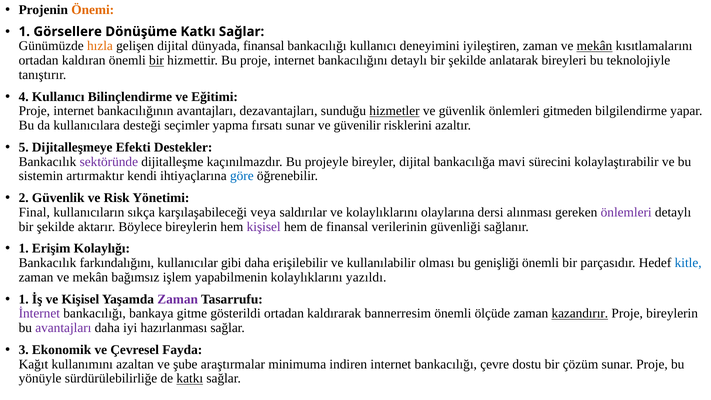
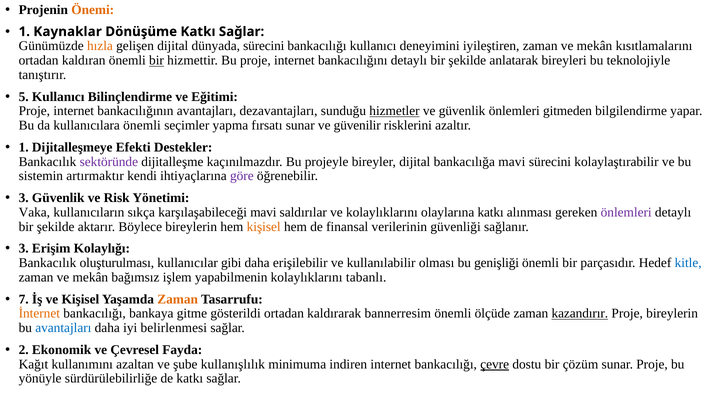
Görsellere: Görsellere -> Kaynaklar
dünyada finansal: finansal -> sürecini
mekân at (594, 46) underline: present -> none
4: 4 -> 5
kullanıcılara desteği: desteği -> önemli
5 at (24, 147): 5 -> 1
göre colour: blue -> purple
2 at (24, 198): 2 -> 3
Final: Final -> Vaka
karşılaşabileceği veya: veya -> mavi
olaylarına dersi: dersi -> katkı
kişisel at (264, 227) colour: purple -> orange
1 at (24, 248): 1 -> 3
farkındalığını: farkındalığını -> oluşturulması
yazıldı: yazıldı -> tabanlı
1 at (24, 299): 1 -> 7
Zaman at (178, 299) colour: purple -> orange
İnternet colour: purple -> orange
avantajları at (63, 328) colour: purple -> blue
hazırlanması: hazırlanması -> belirlenmesi
3: 3 -> 2
araştırmalar: araştırmalar -> kullanışlılık
çevre underline: none -> present
katkı at (190, 379) underline: present -> none
